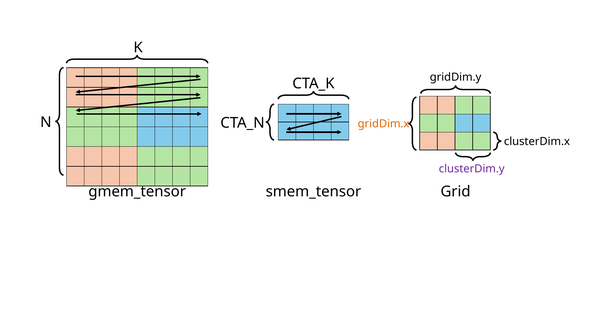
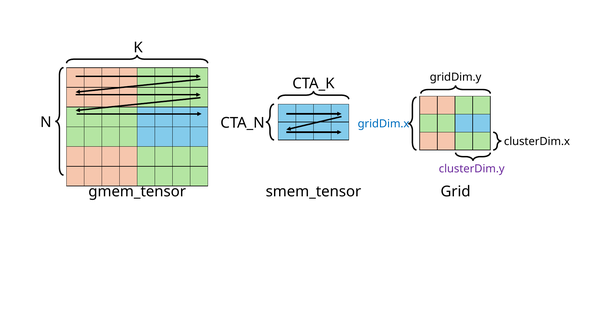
gridDim.x colour: orange -> blue
